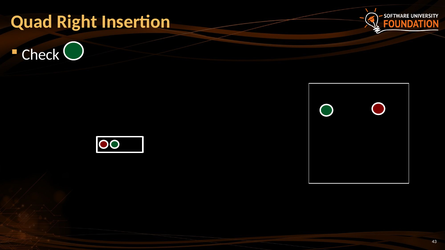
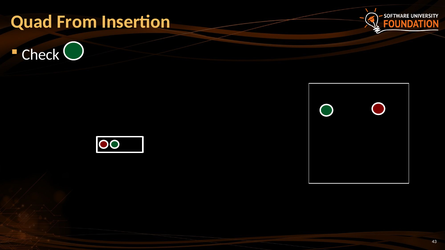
Right: Right -> From
